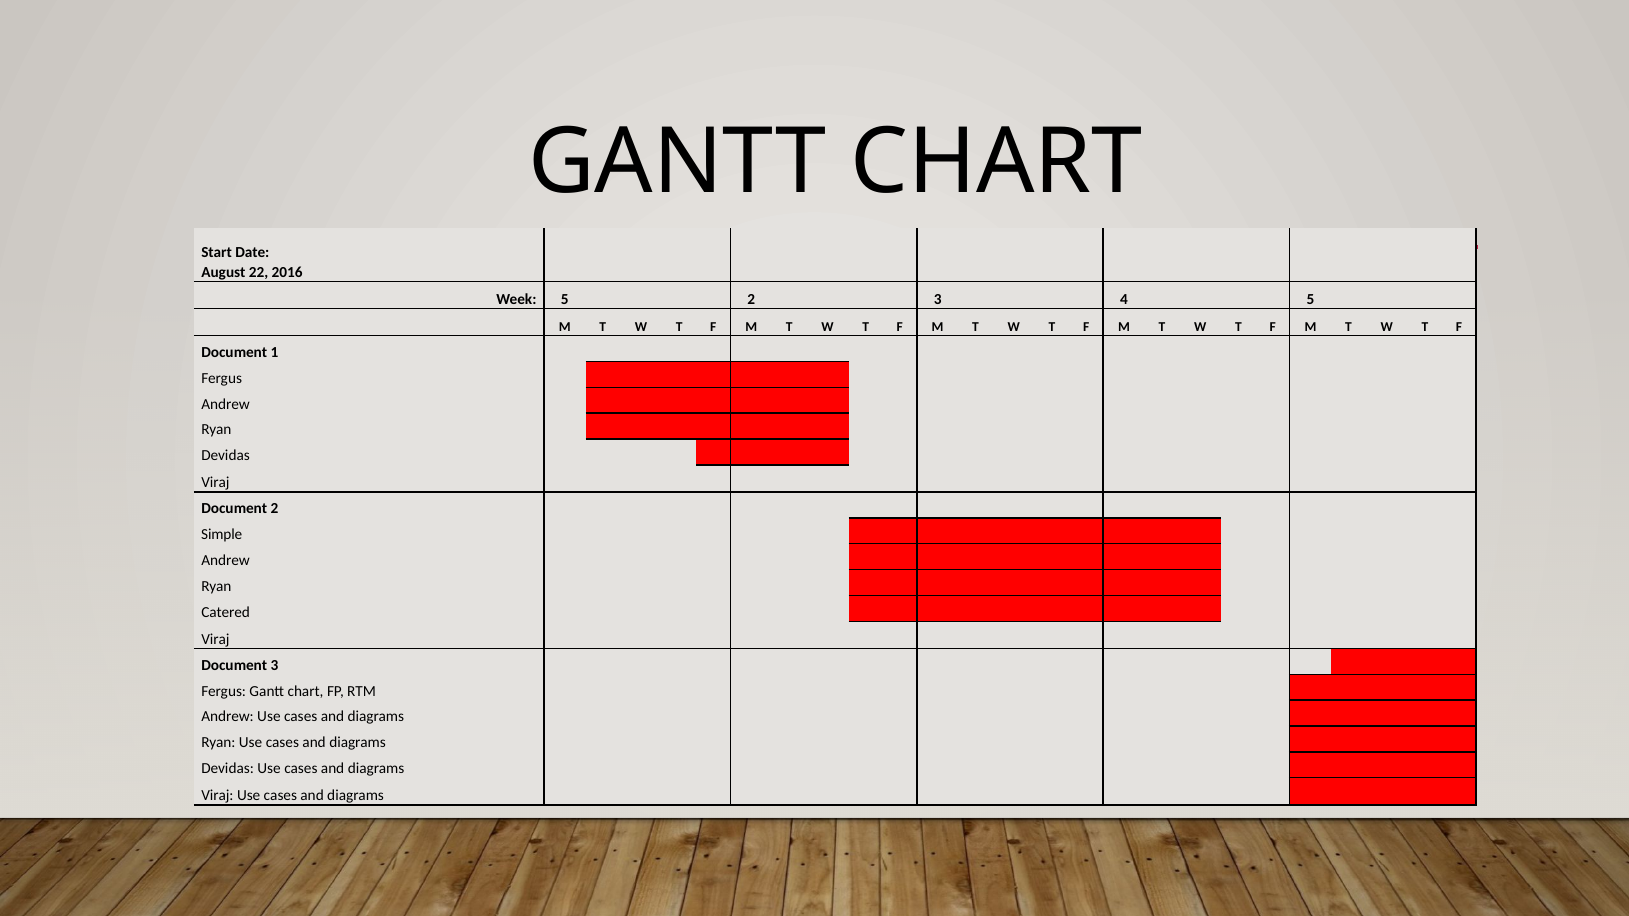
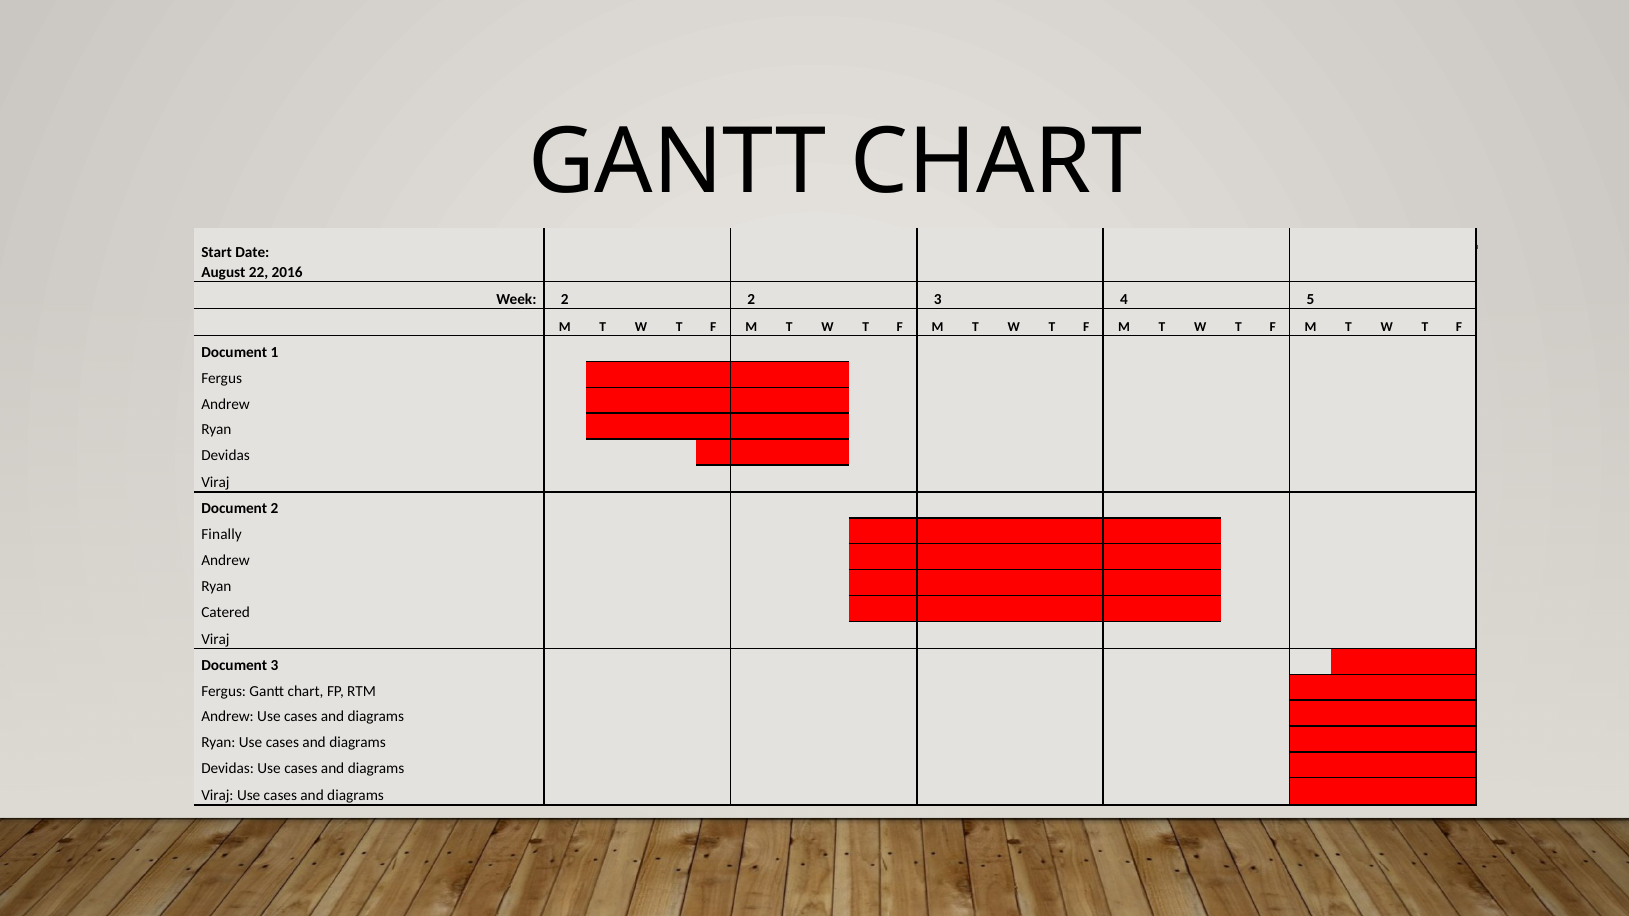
Week 5: 5 -> 2
Simple: Simple -> Finally
